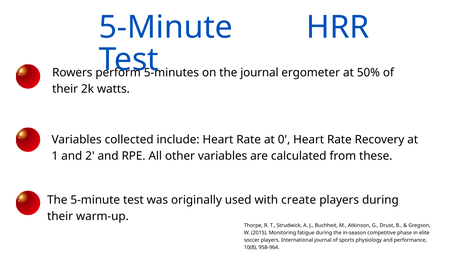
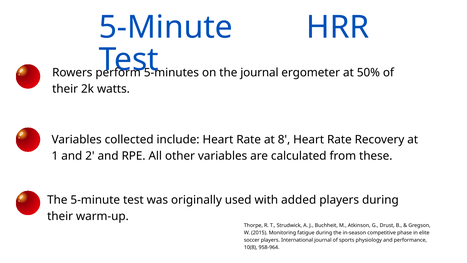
0: 0 -> 8
create: create -> added
